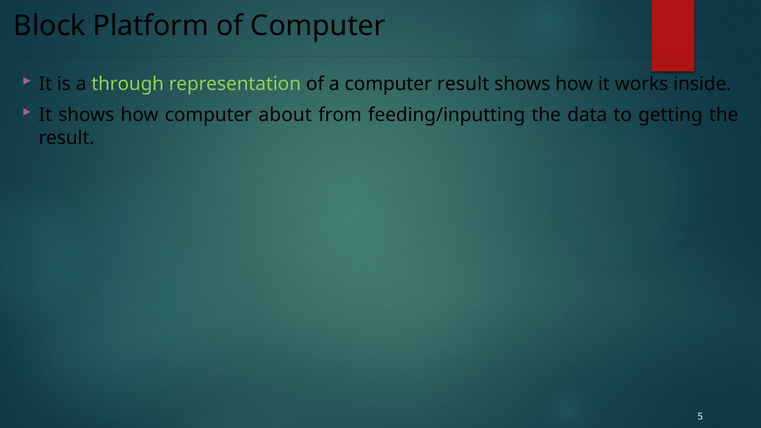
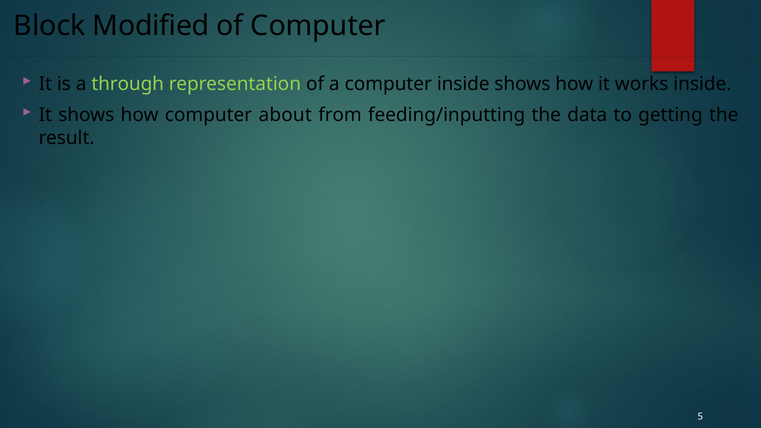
Platform: Platform -> Modified
computer result: result -> inside
